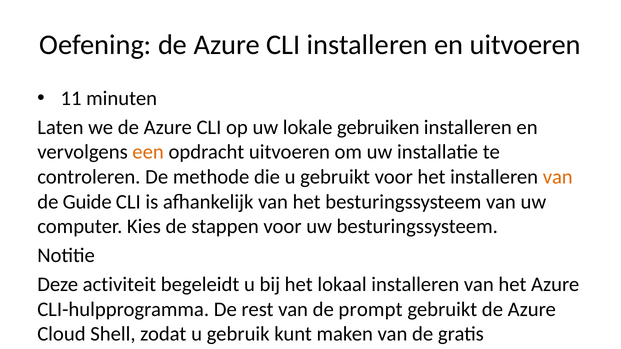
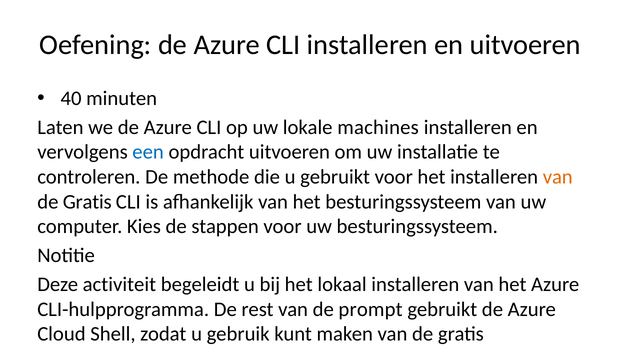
11: 11 -> 40
gebruiken: gebruiken -> machines
een at (148, 152) colour: orange -> blue
Guide at (87, 202): Guide -> Gratis
